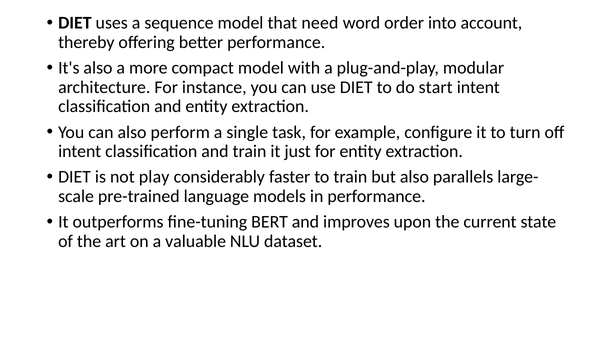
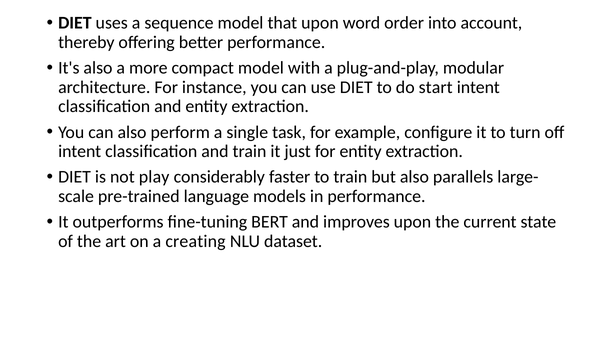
that need: need -> upon
valuable: valuable -> creating
